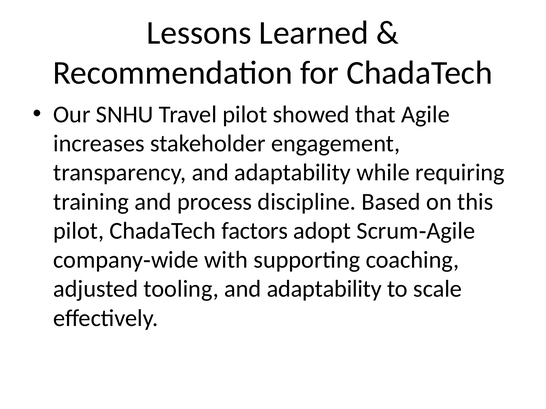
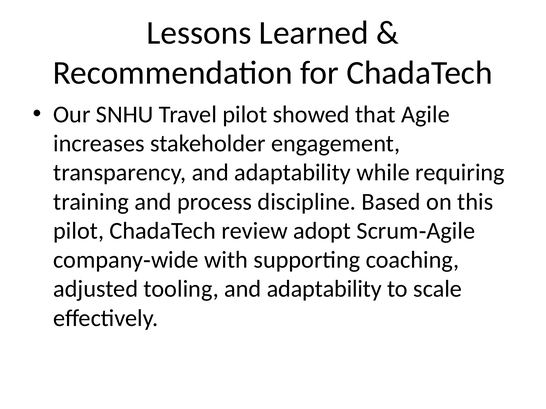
factors: factors -> review
